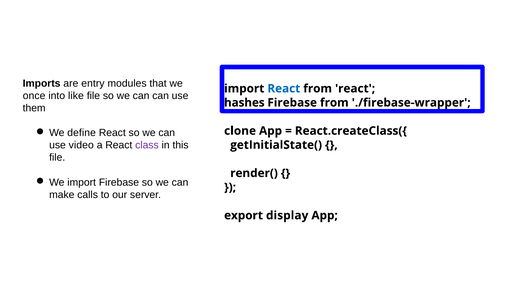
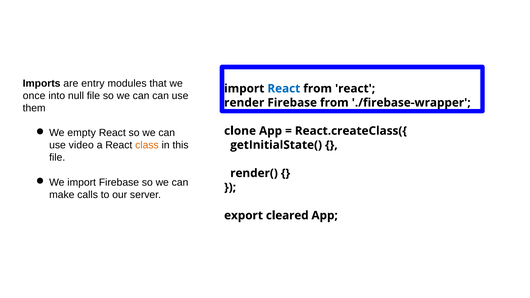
like: like -> null
hashes: hashes -> render
define: define -> empty
class colour: purple -> orange
display: display -> cleared
